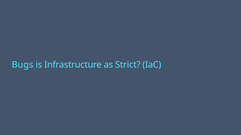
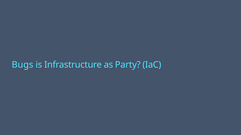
Strict: Strict -> Party
